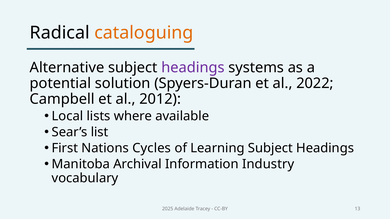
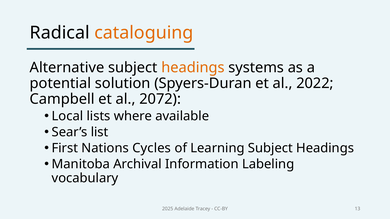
headings at (193, 68) colour: purple -> orange
2012: 2012 -> 2072
Industry: Industry -> Labeling
